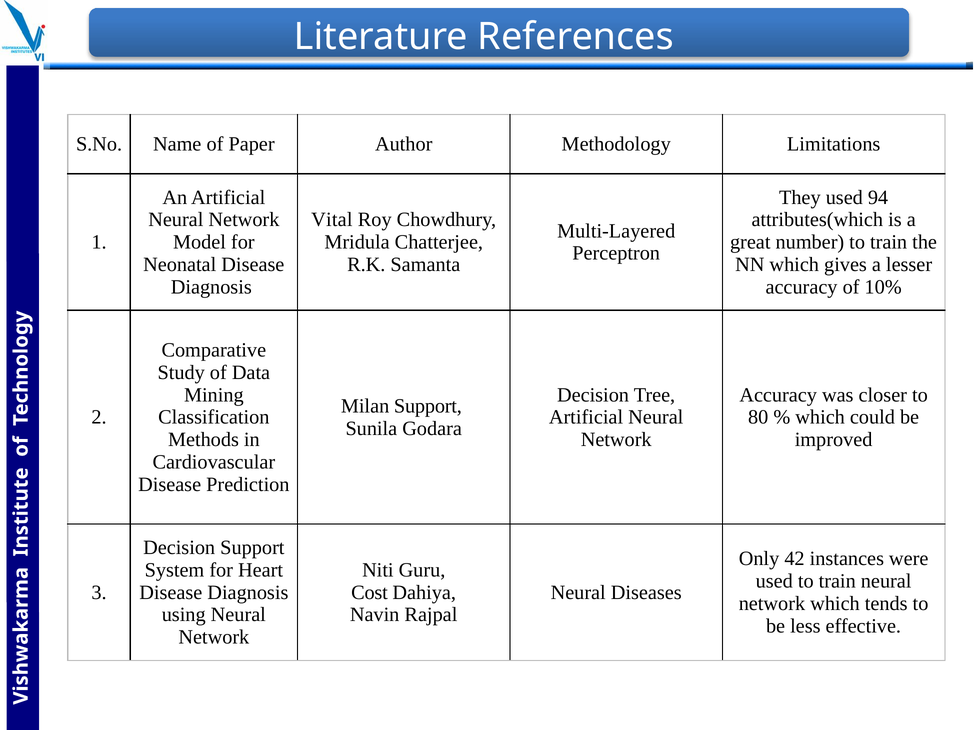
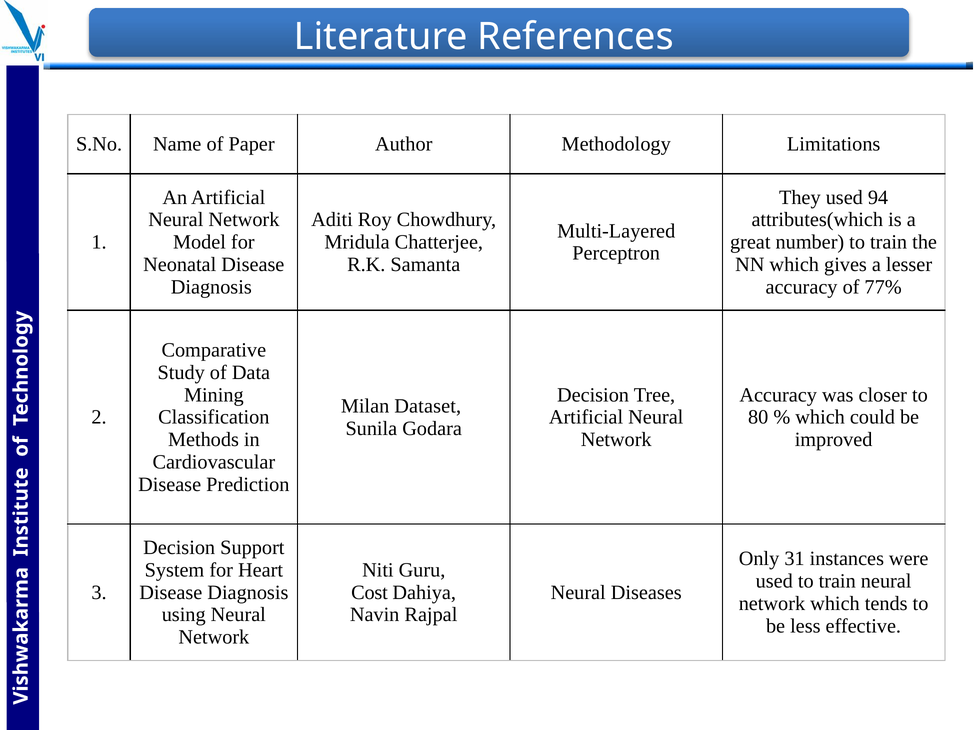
Vital: Vital -> Aditi
10%: 10% -> 77%
Milan Support: Support -> Dataset
42: 42 -> 31
